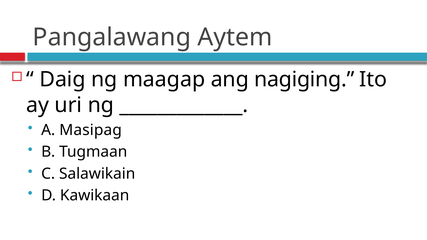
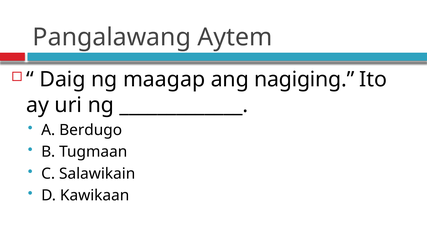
Masipag: Masipag -> Berdugo
